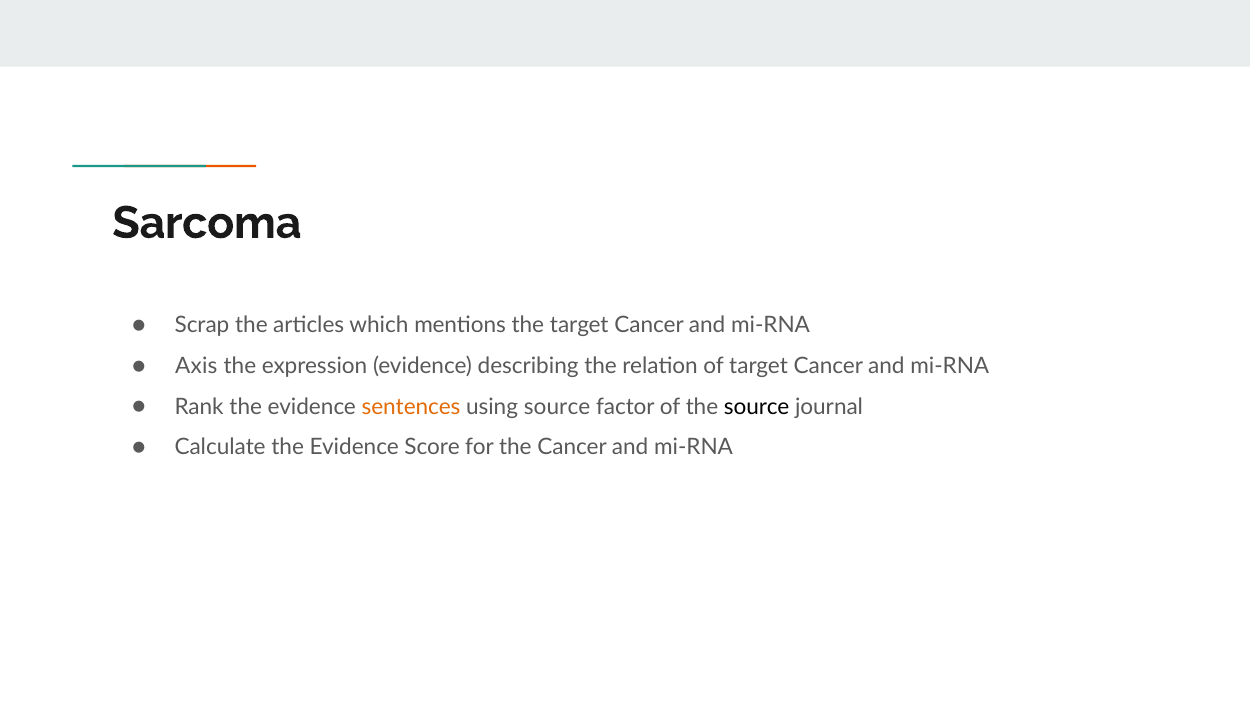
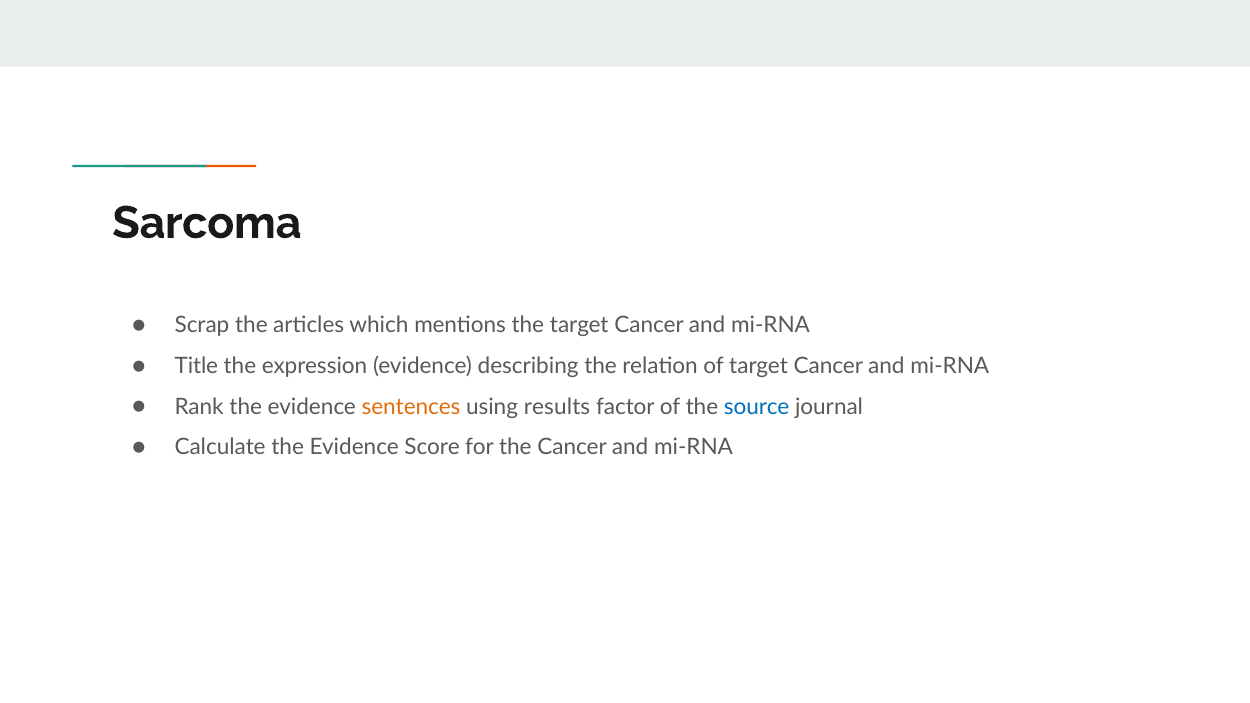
Axis: Axis -> Title
using source: source -> results
source at (757, 407) colour: black -> blue
